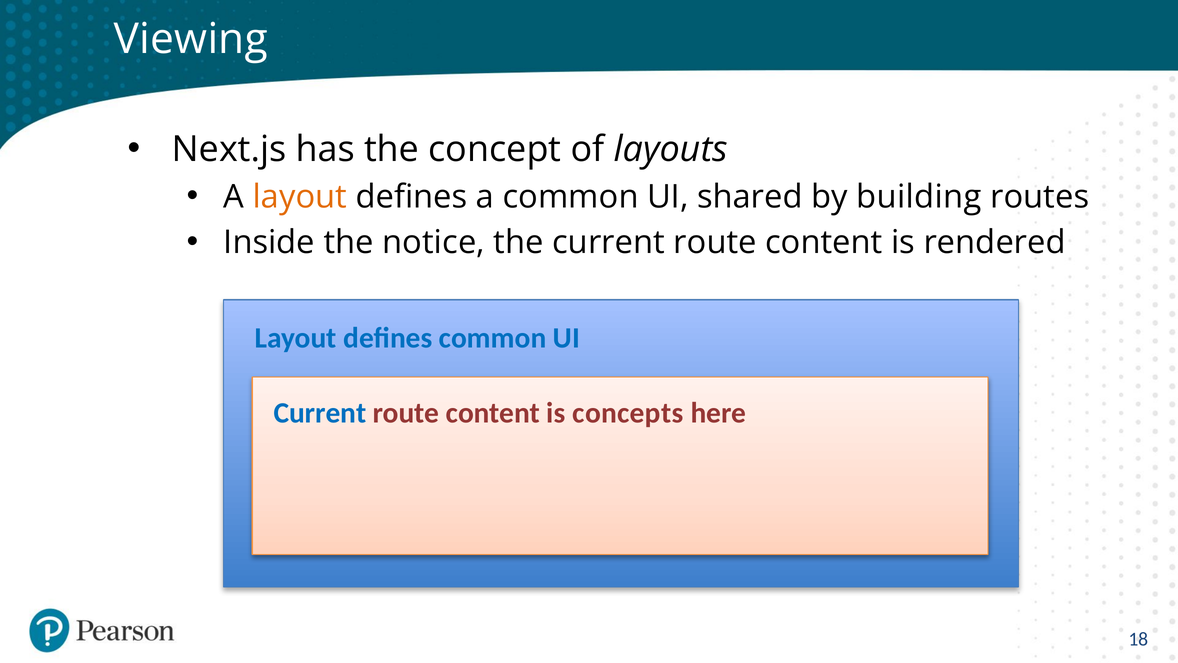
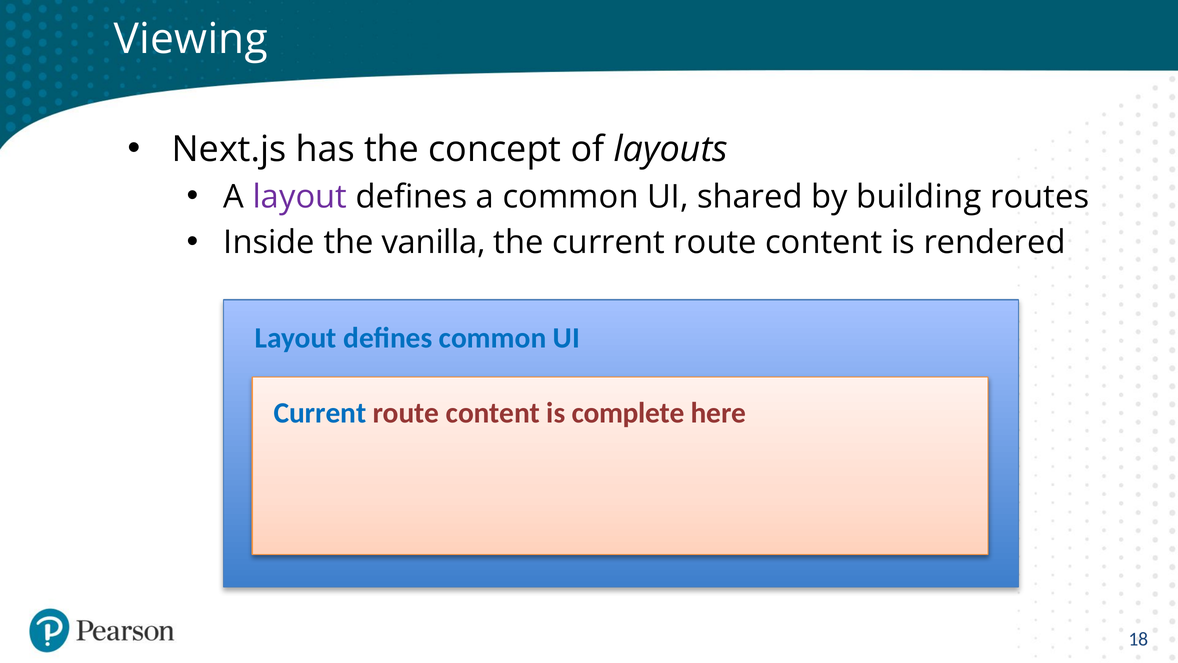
layout at (300, 197) colour: orange -> purple
notice: notice -> vanilla
concepts: concepts -> complete
